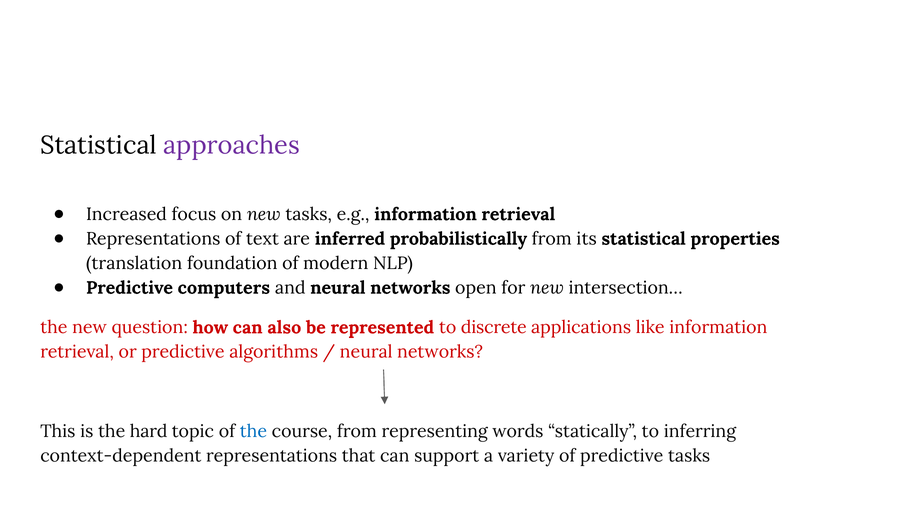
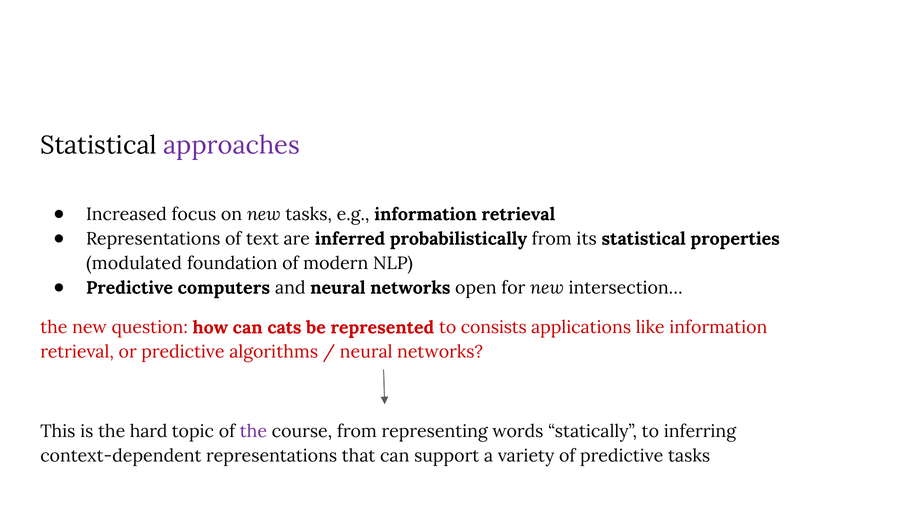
translation: translation -> modulated
also: also -> cats
discrete: discrete -> consists
the at (253, 432) colour: blue -> purple
